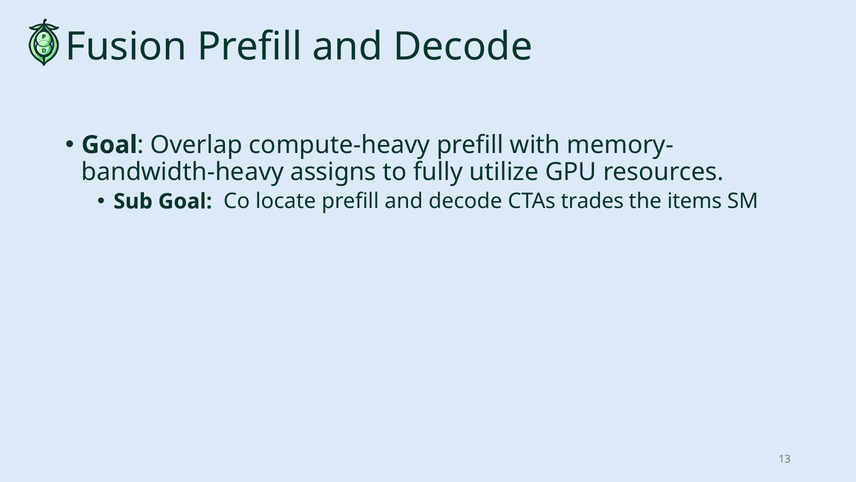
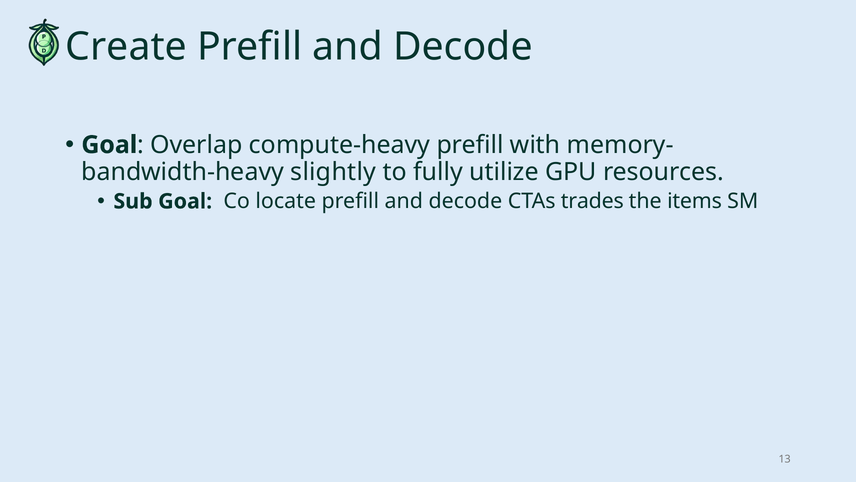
Fusion: Fusion -> Create
assigns: assigns -> slightly
